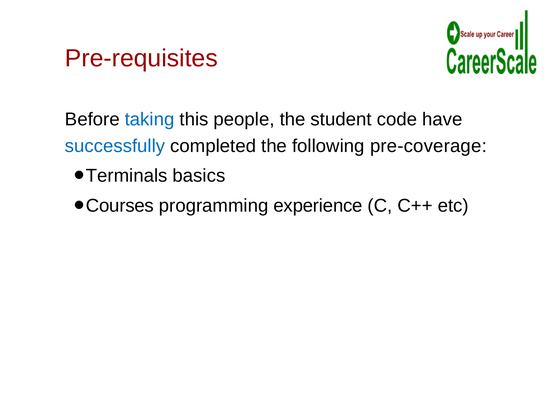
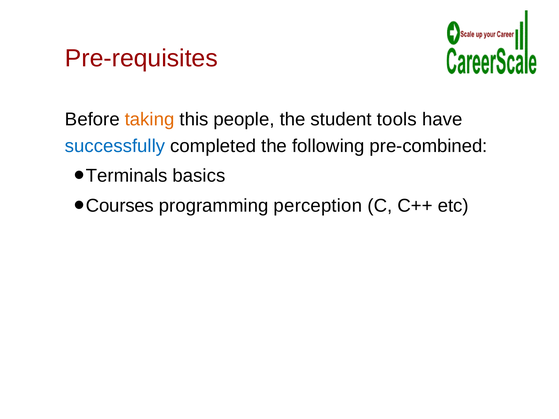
taking colour: blue -> orange
code: code -> tools
pre-coverage: pre-coverage -> pre-combined
experience: experience -> perception
